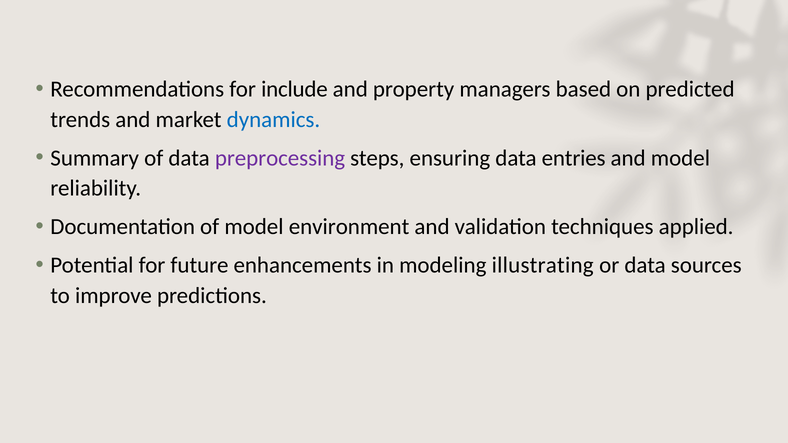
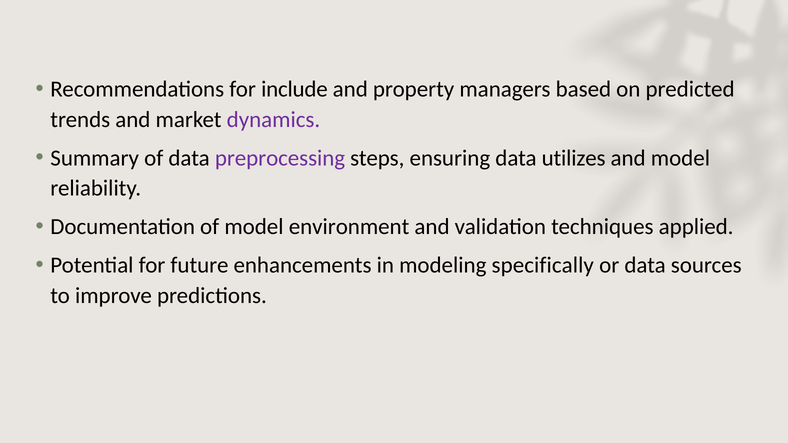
dynamics colour: blue -> purple
entries: entries -> utilizes
illustrating: illustrating -> specifically
